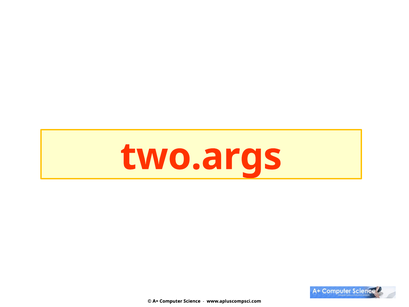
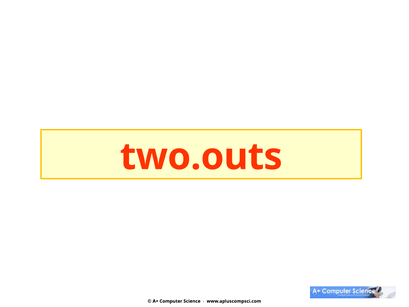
two.args: two.args -> two.outs
